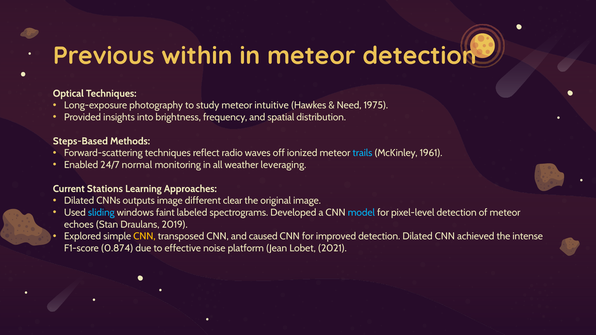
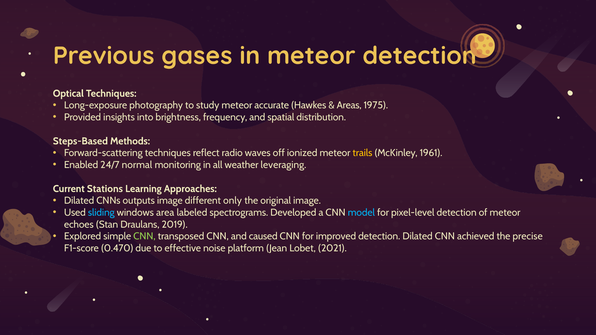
within: within -> gases
intuitive: intuitive -> accurate
Need: Need -> Areas
trails colour: light blue -> yellow
clear: clear -> only
faint: faint -> area
CNN at (144, 237) colour: yellow -> light green
intense: intense -> precise
0.874: 0.874 -> 0.470
